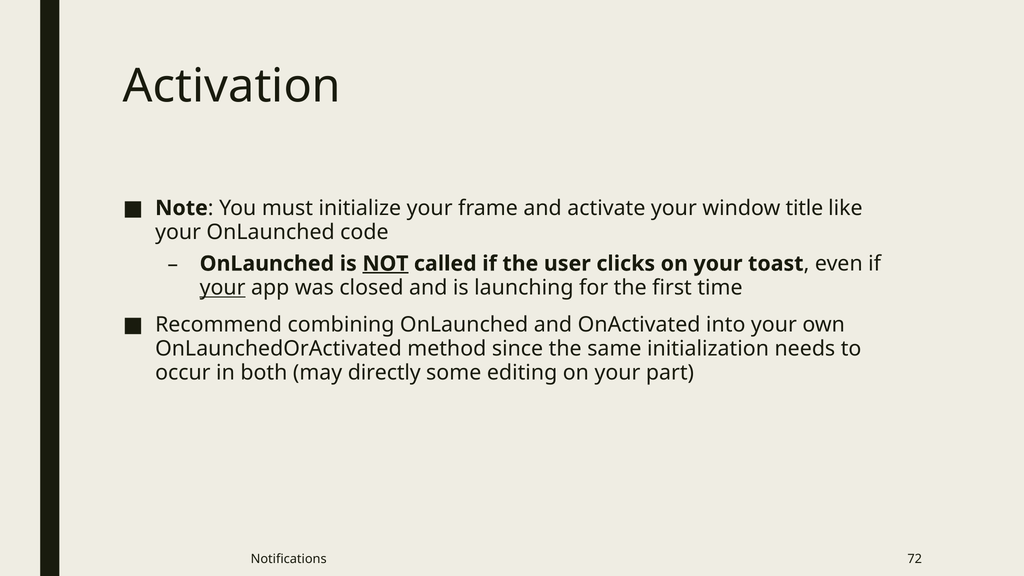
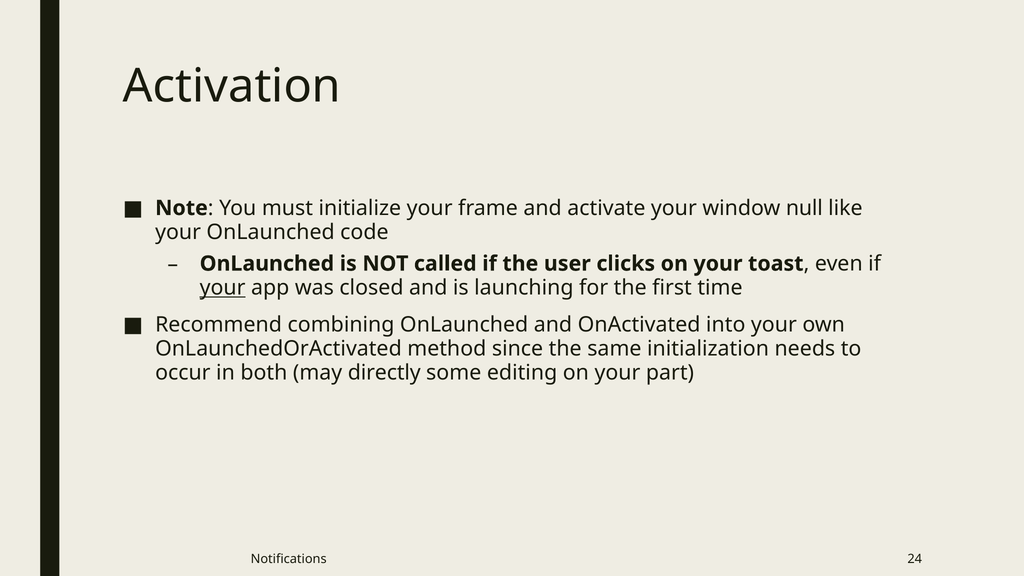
title: title -> null
NOT underline: present -> none
72: 72 -> 24
